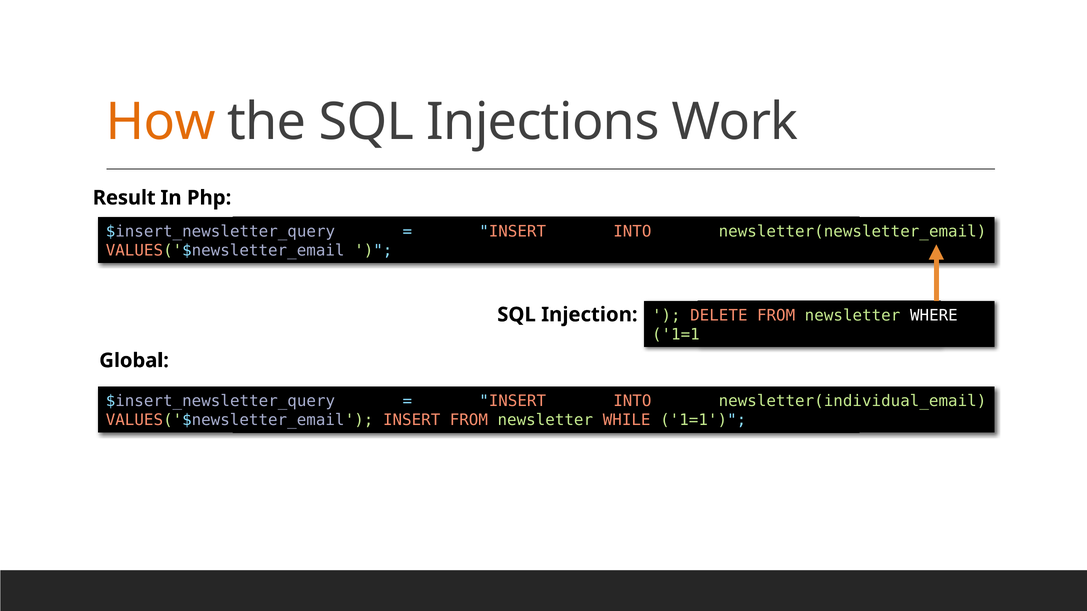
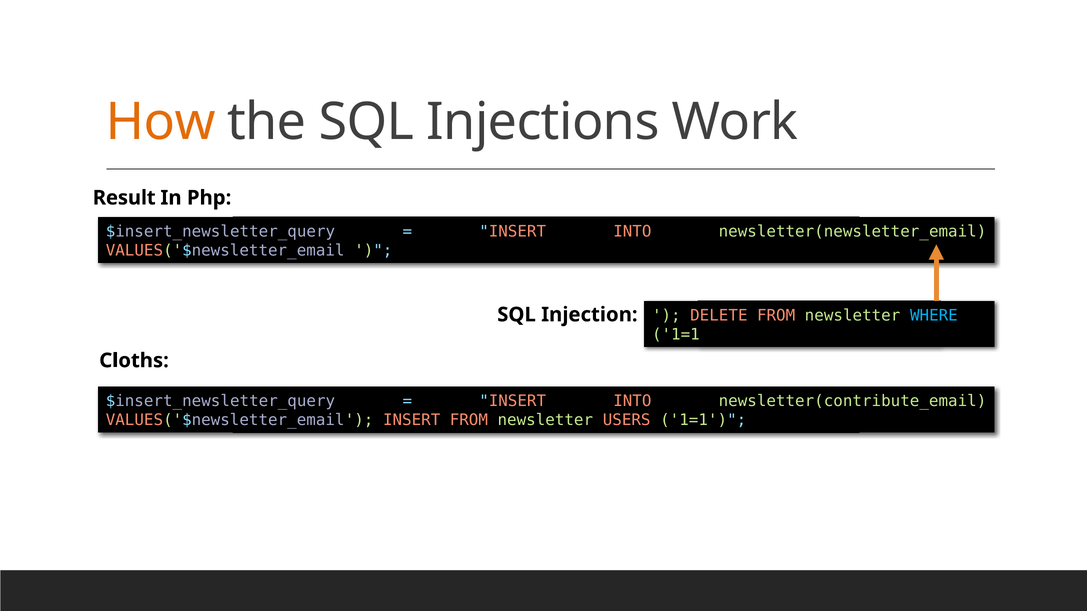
WHERE colour: white -> light blue
Global: Global -> Cloths
newsletter(individual_email: newsletter(individual_email -> newsletter(contribute_email
WHILE: WHILE -> USERS
